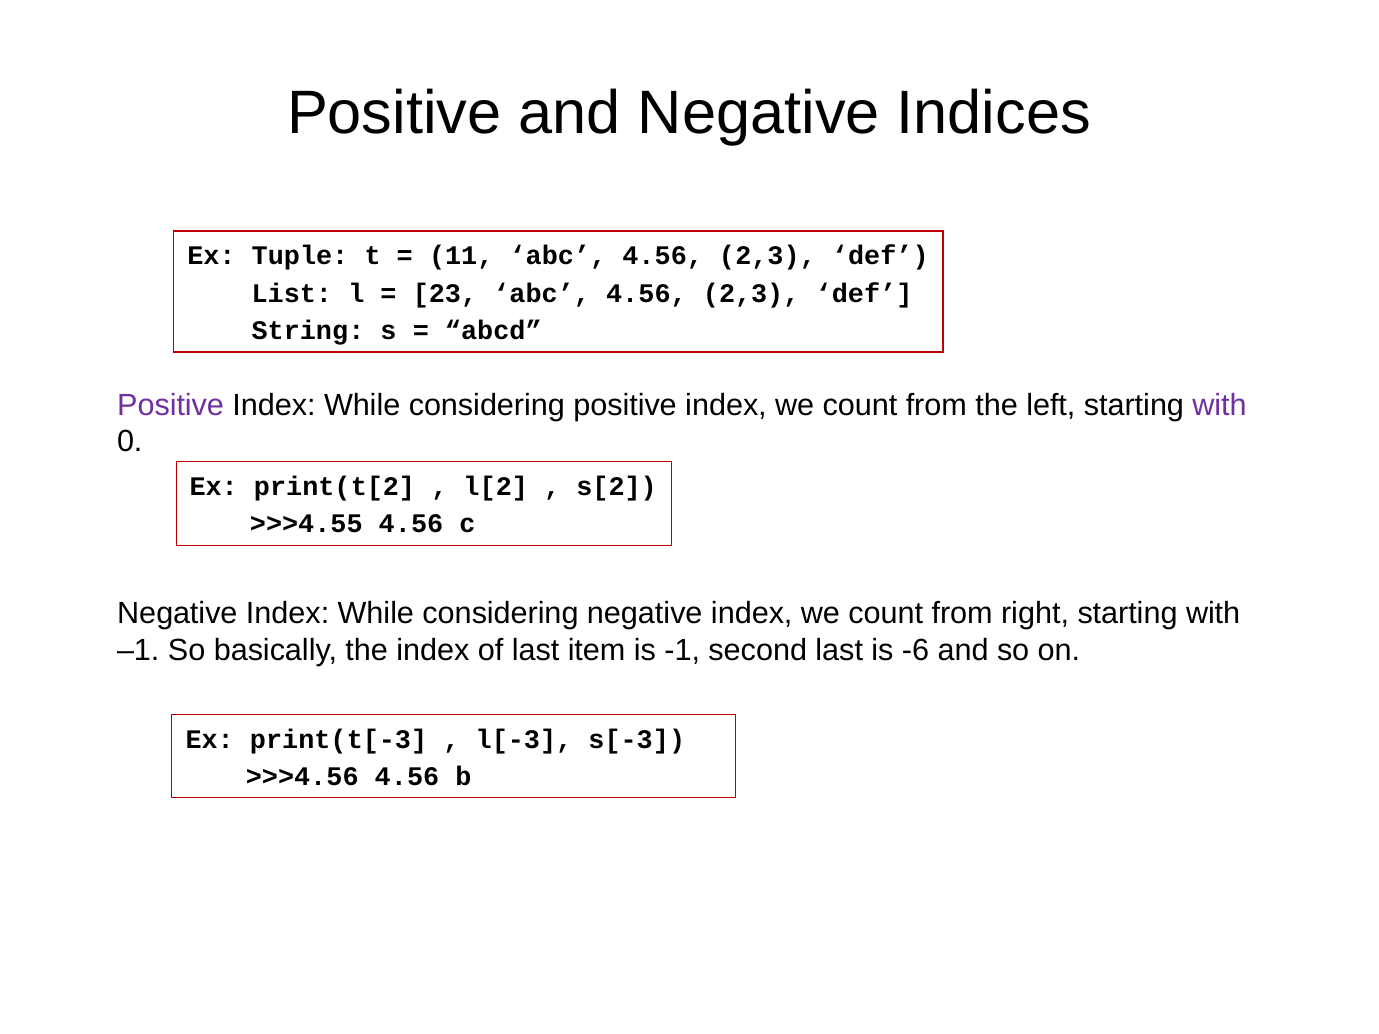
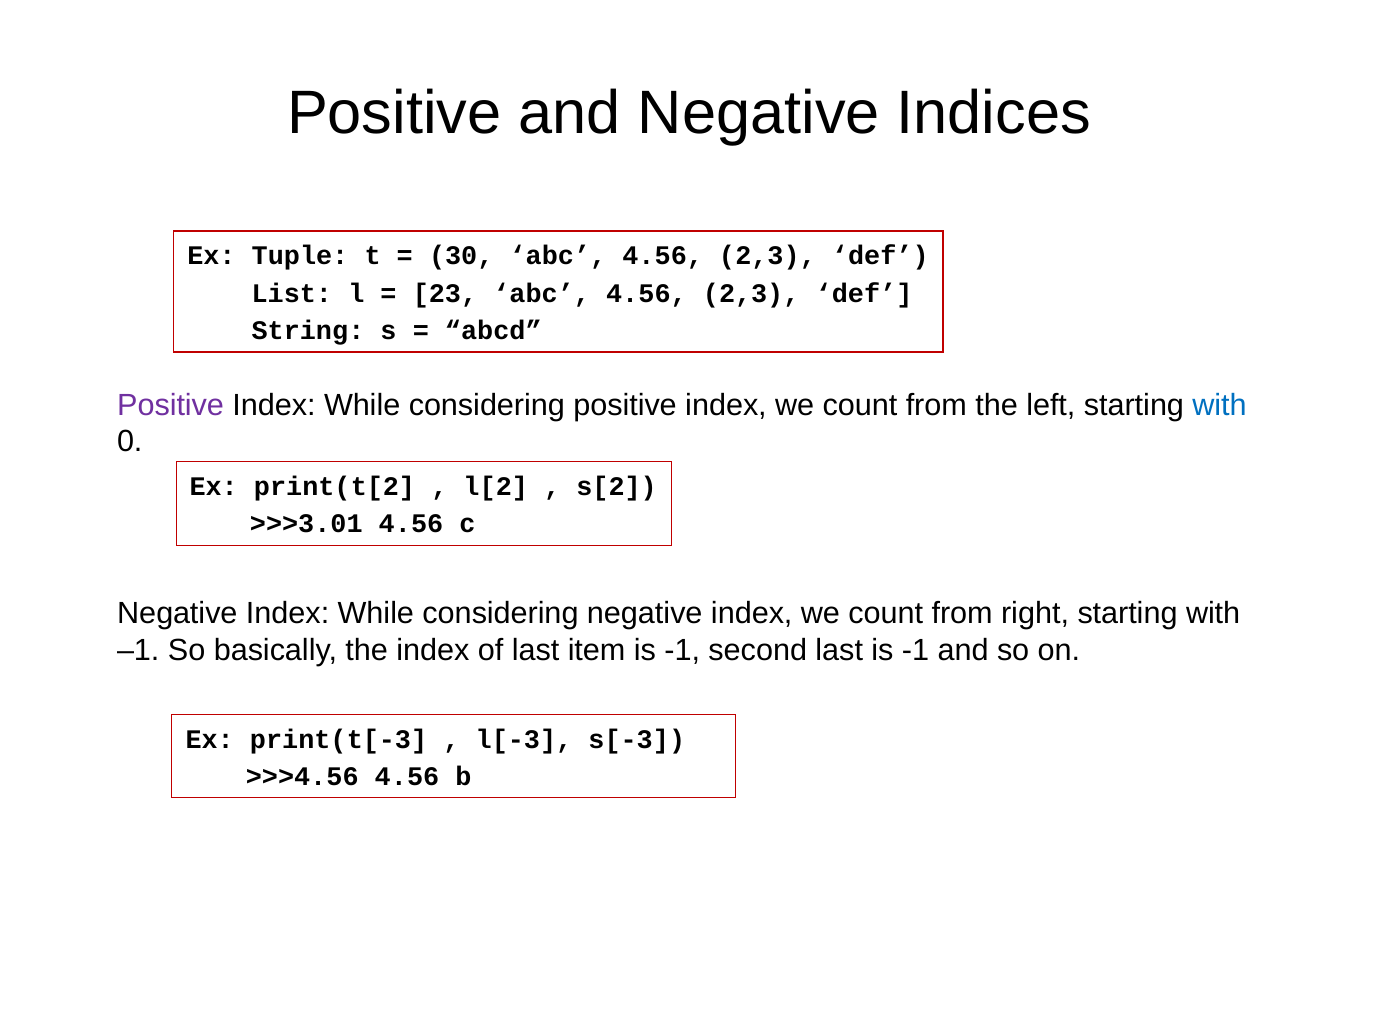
11: 11 -> 30
with at (1219, 405) colour: purple -> blue
>>>4.55: >>>4.55 -> >>>3.01
last is -6: -6 -> -1
